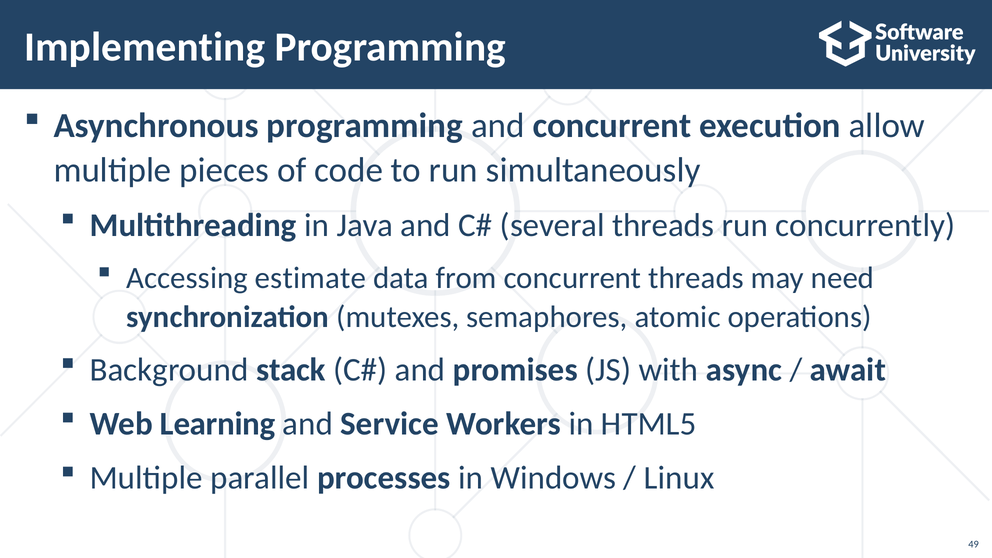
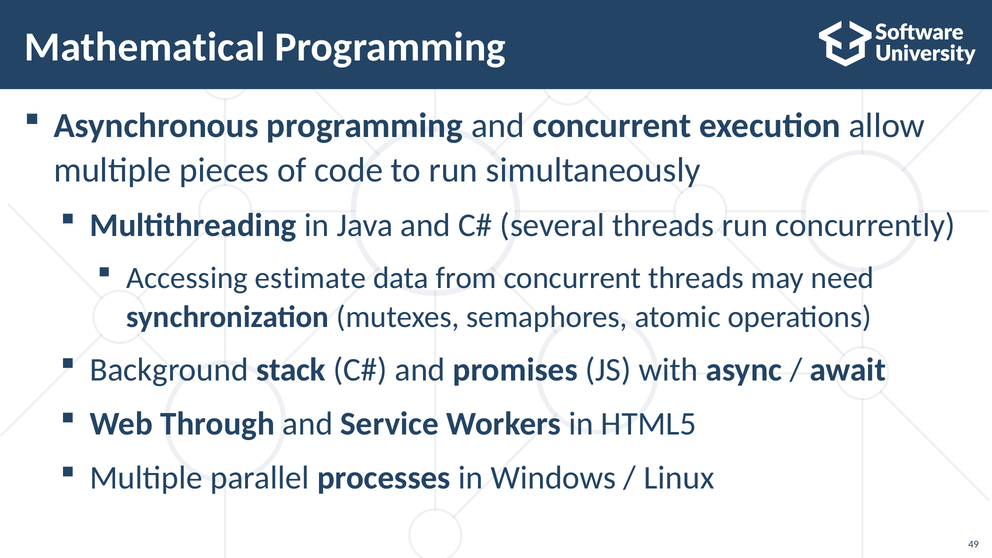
Implementing: Implementing -> Mathematical
Learning: Learning -> Through
